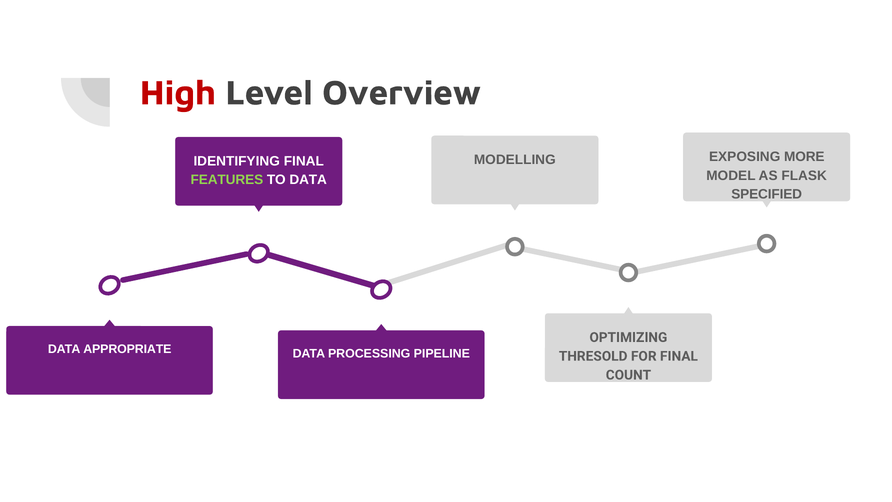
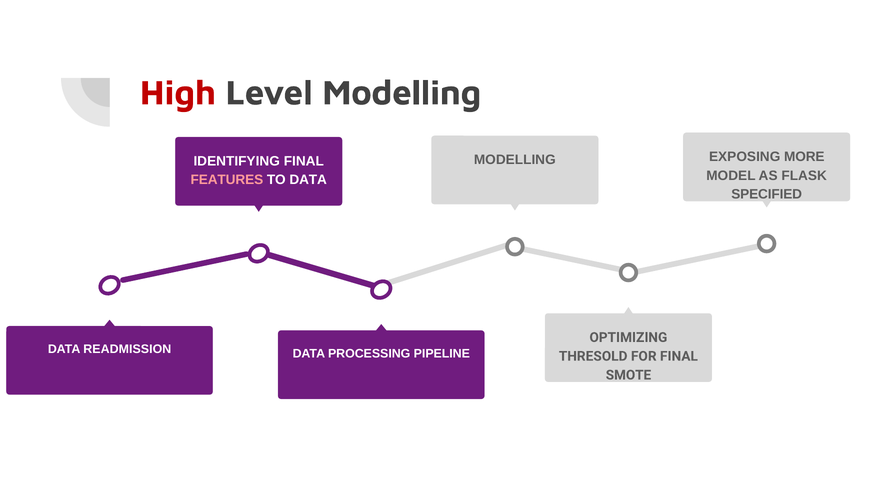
Level Overview: Overview -> Modelling
FEATURES colour: light green -> pink
APPROPRIATE: APPROPRIATE -> READMISSION
COUNT: COUNT -> SMOTE
